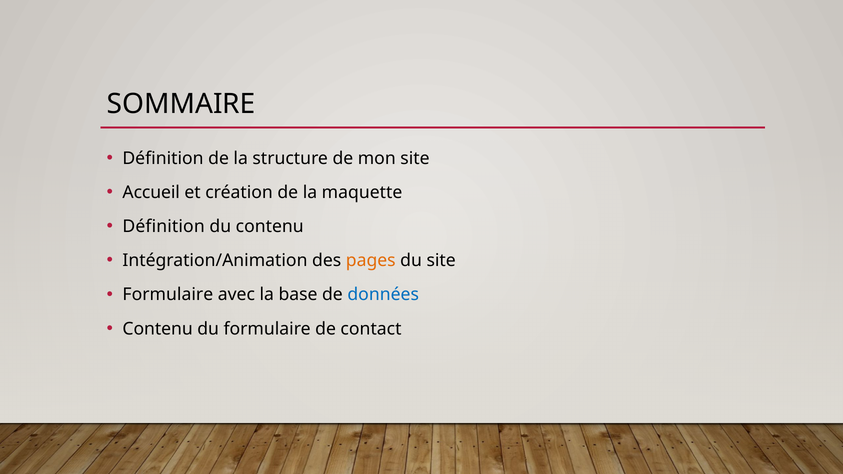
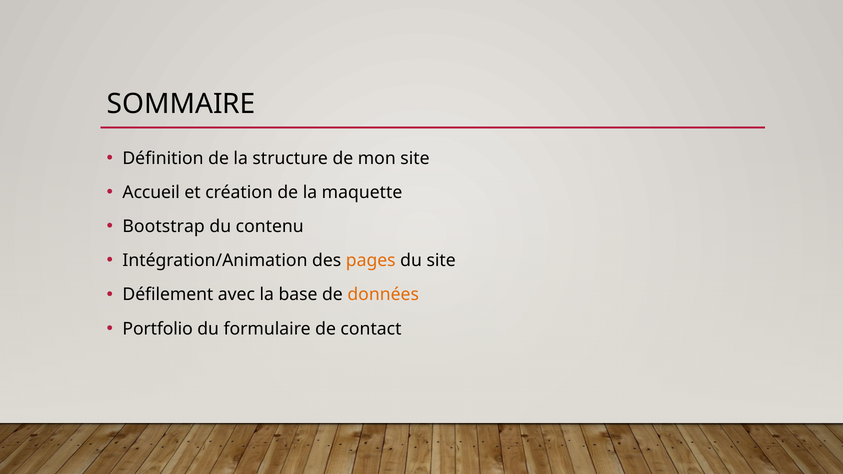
Définition at (164, 227): Définition -> Bootstrap
Formulaire at (168, 295): Formulaire -> Défilement
données colour: blue -> orange
Contenu at (158, 329): Contenu -> Portfolio
